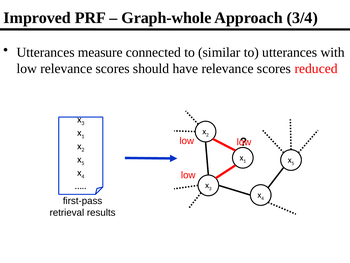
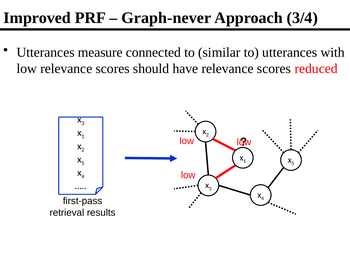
Graph-whole: Graph-whole -> Graph-never
